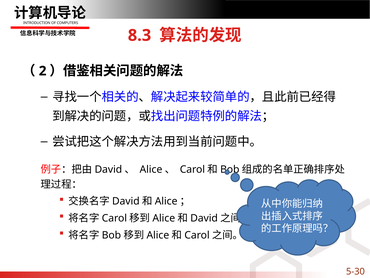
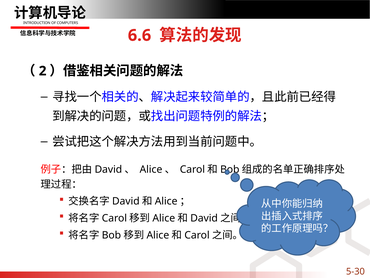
8.3: 8.3 -> 6.6
